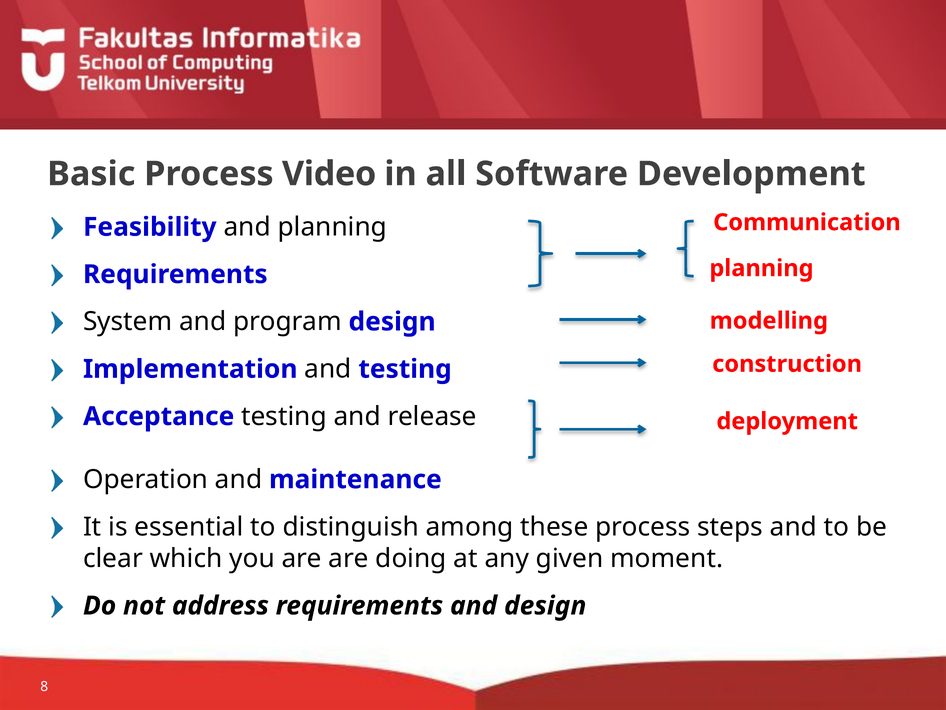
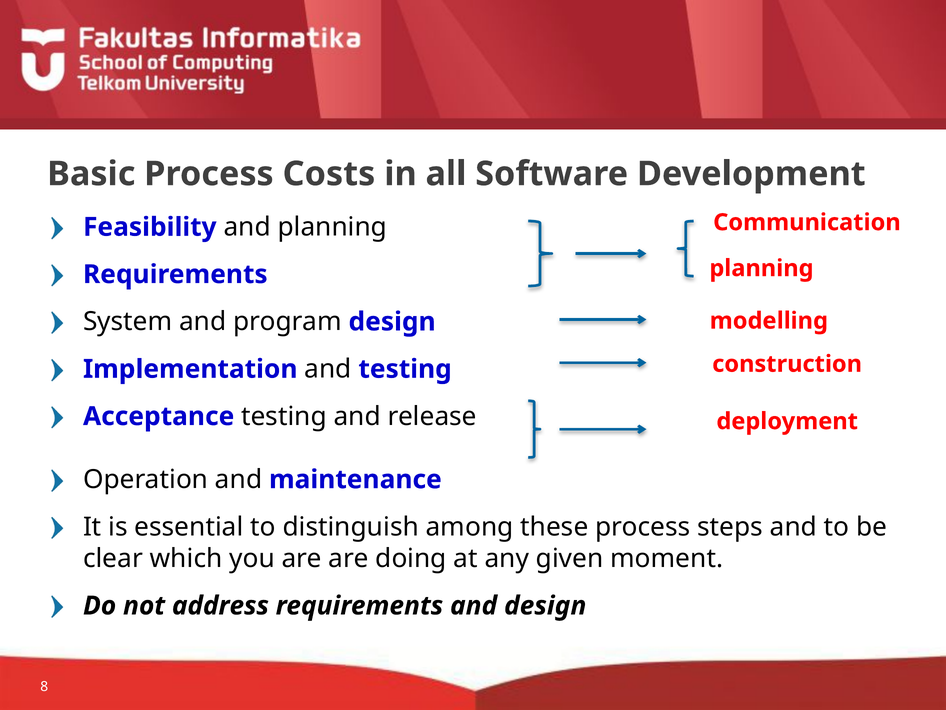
Video: Video -> Costs
